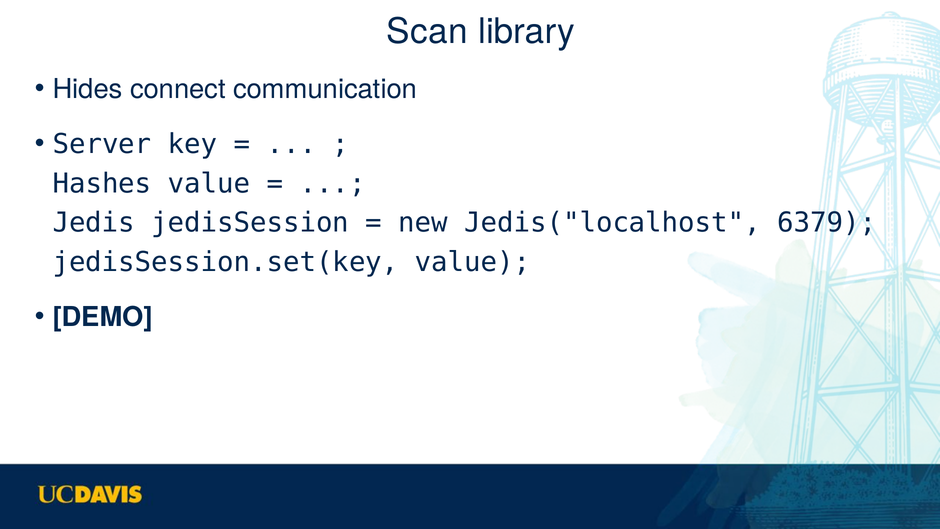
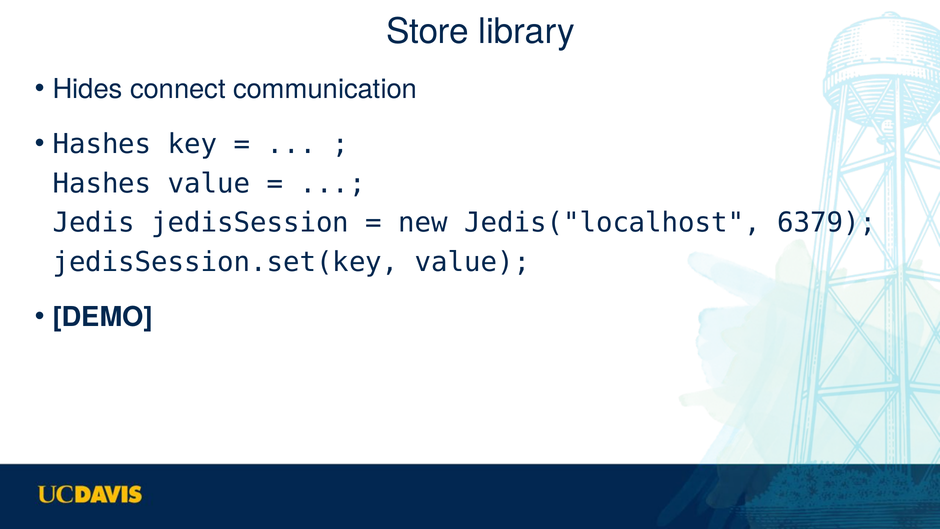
Scan: Scan -> Store
Server at (102, 144): Server -> Hashes
